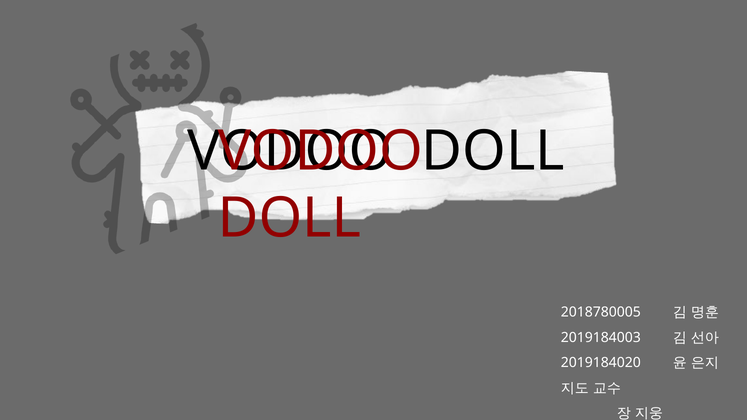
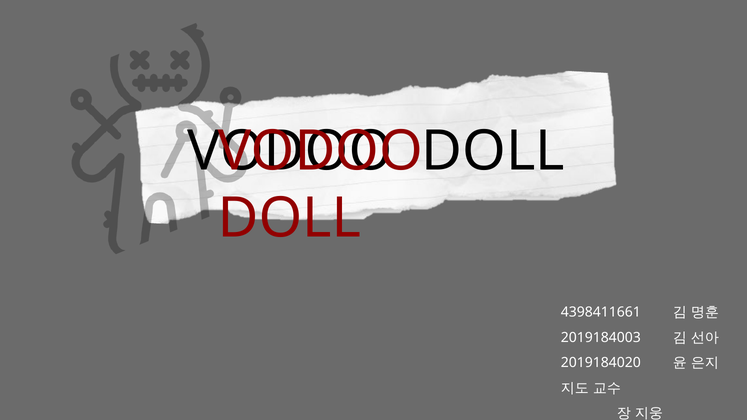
2018780005: 2018780005 -> 4398411661
